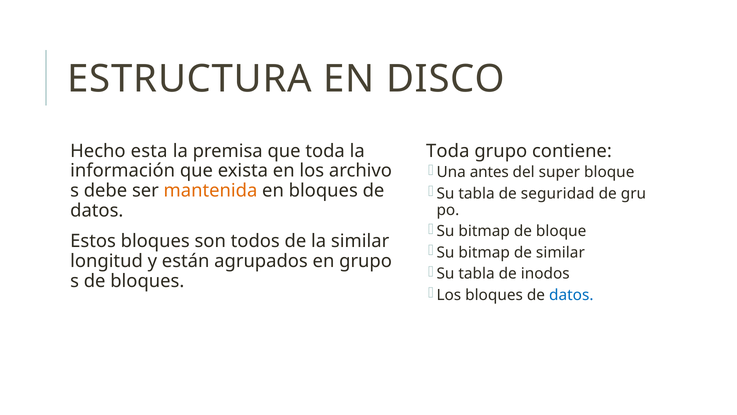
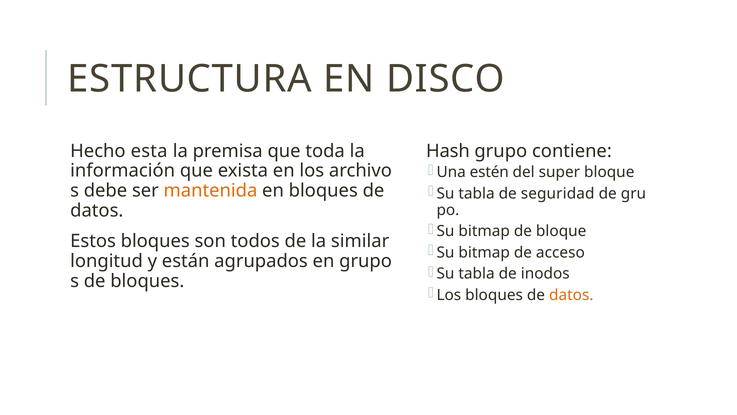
Toda at (448, 151): Toda -> Hash
antes: antes -> estén
de similar: similar -> acceso
datos at (571, 295) colour: blue -> orange
